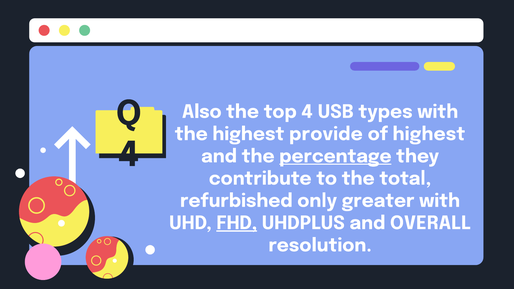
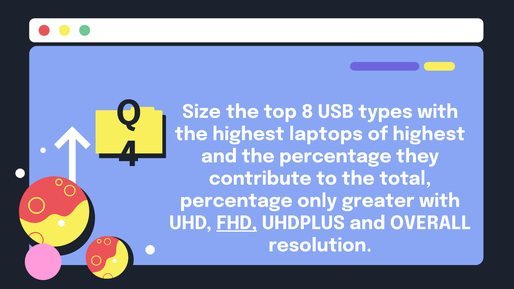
Also: Also -> Size
top 4: 4 -> 8
provide: provide -> laptops
percentage at (335, 156) underline: present -> none
refurbished at (236, 201): refurbished -> percentage
